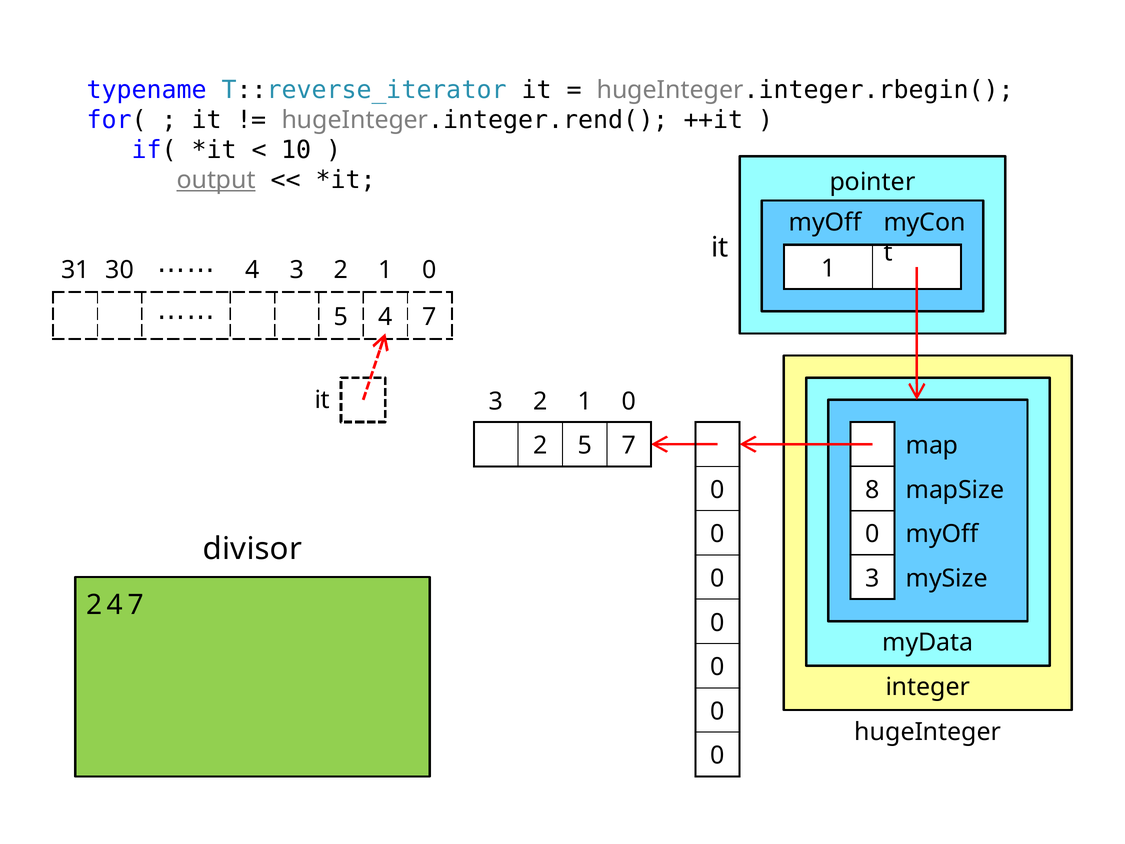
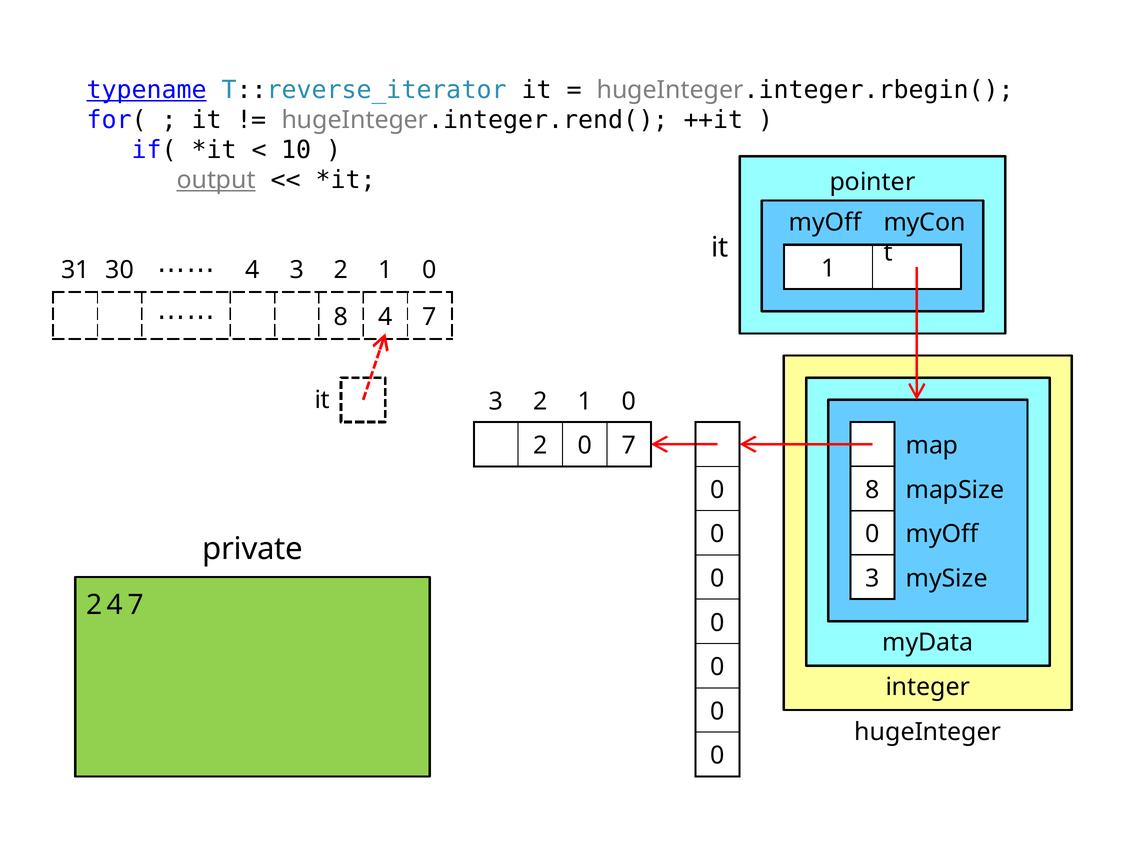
typename underline: none -> present
5 at (341, 317): 5 -> 8
2 5: 5 -> 0
divisor: divisor -> private
